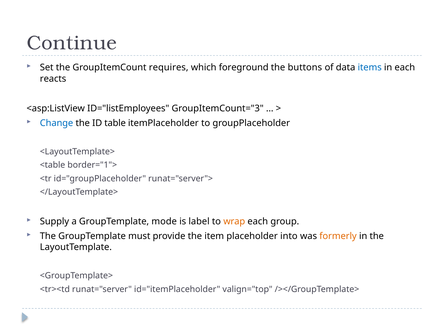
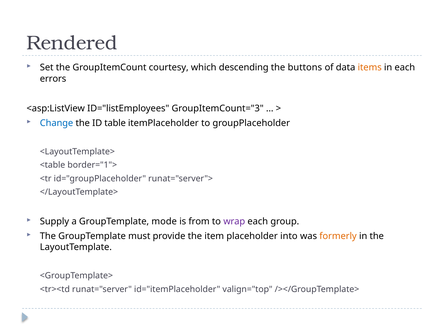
Continue: Continue -> Rendered
requires: requires -> courtesy
foreground: foreground -> descending
items colour: blue -> orange
reacts: reacts -> errors
label: label -> from
wrap colour: orange -> purple
